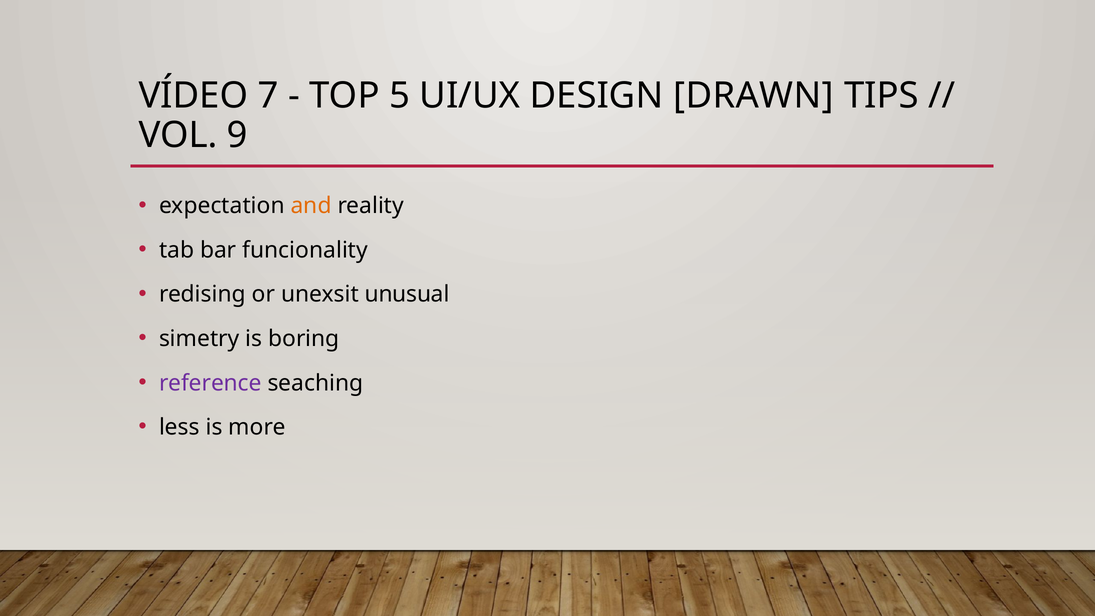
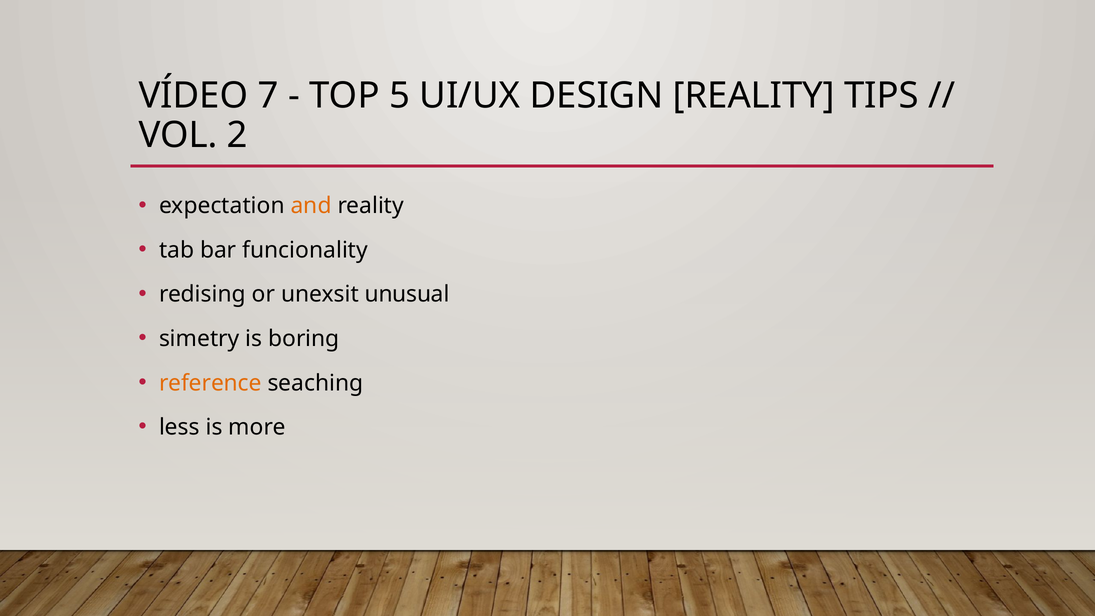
DESIGN DRAWN: DRAWN -> REALITY
9: 9 -> 2
reference colour: purple -> orange
